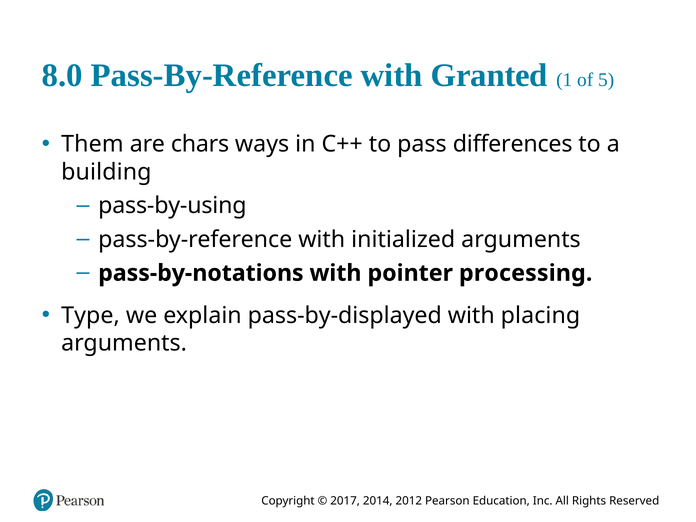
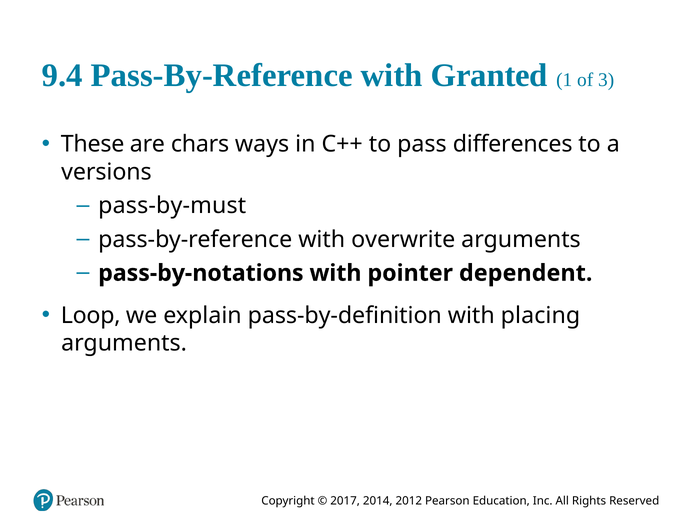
8.0: 8.0 -> 9.4
5: 5 -> 3
Them: Them -> These
building: building -> versions
pass-by-using: pass-by-using -> pass-by-must
initialized: initialized -> overwrite
processing: processing -> dependent
Type: Type -> Loop
pass-by-displayed: pass-by-displayed -> pass-by-definition
